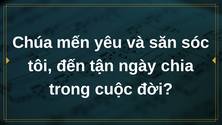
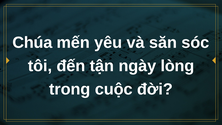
chia: chia -> lòng
